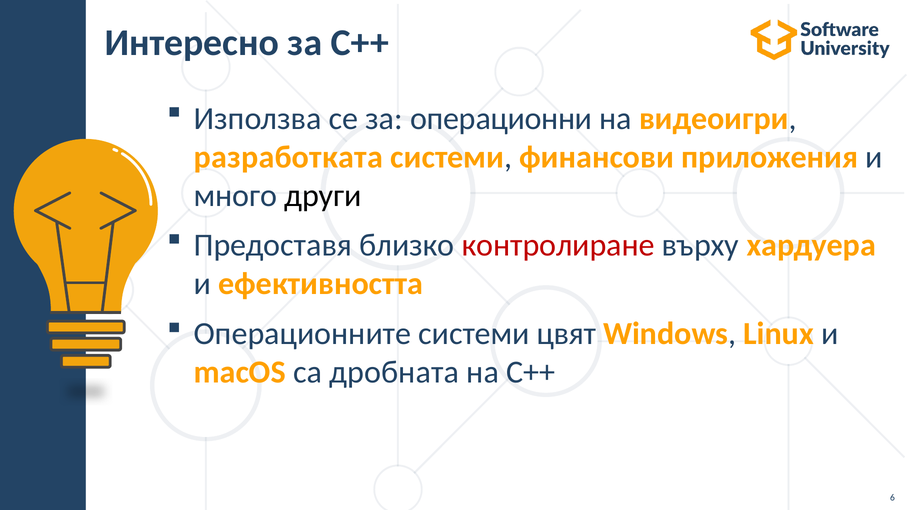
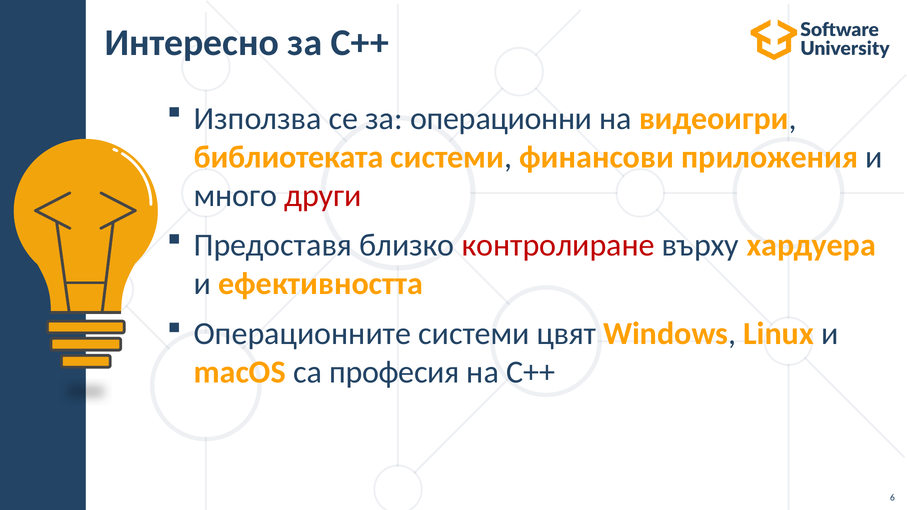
разработката: разработката -> библиотеката
други colour: black -> red
дробната: дробната -> професия
